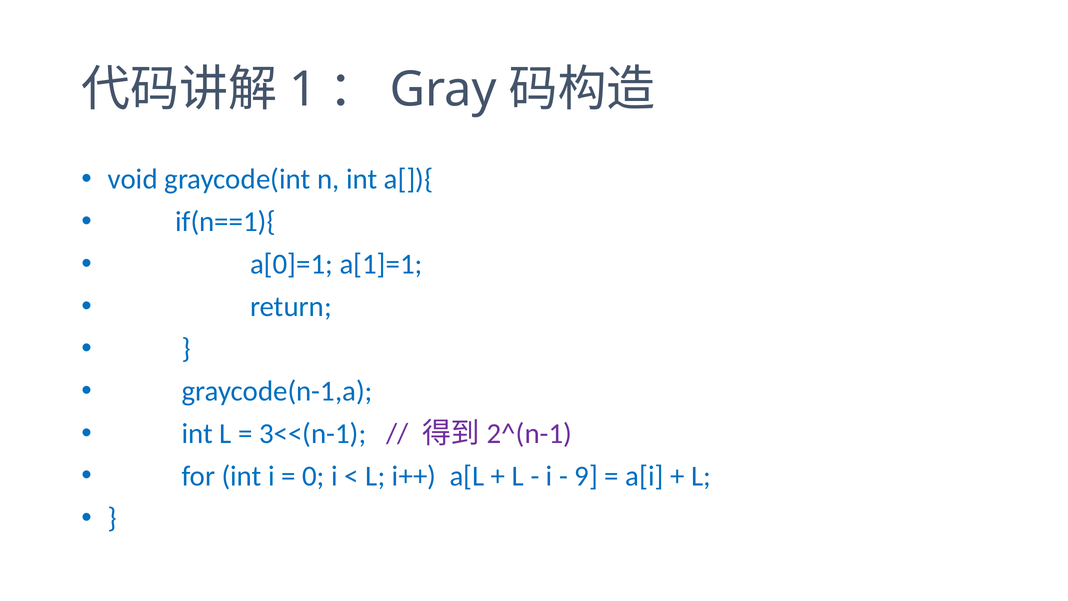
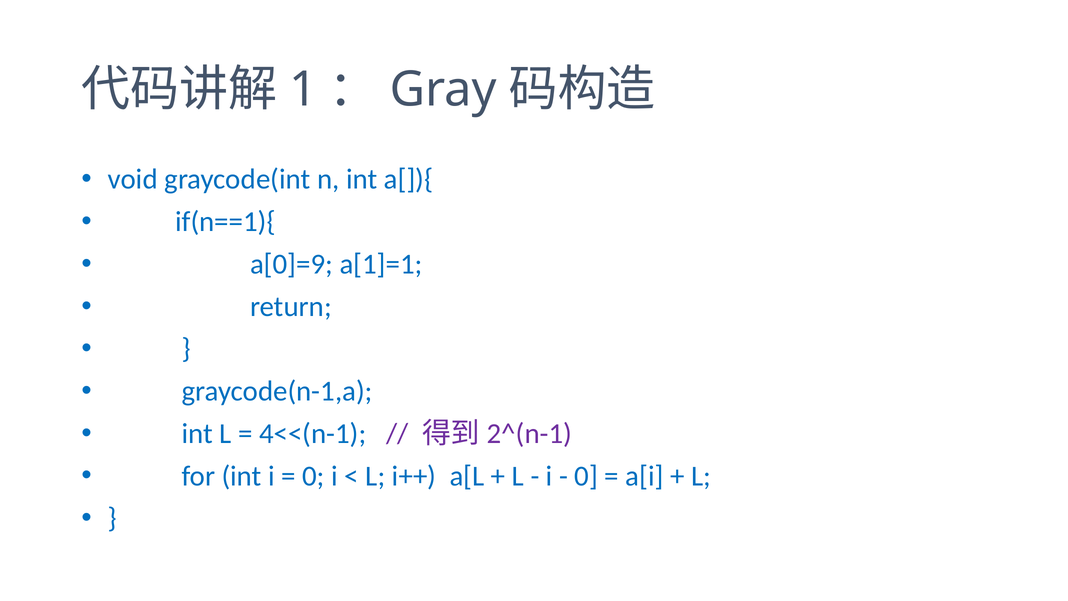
a[0]=1: a[0]=1 -> a[0]=9
3<<(n-1: 3<<(n-1 -> 4<<(n-1
9 at (586, 476): 9 -> 0
